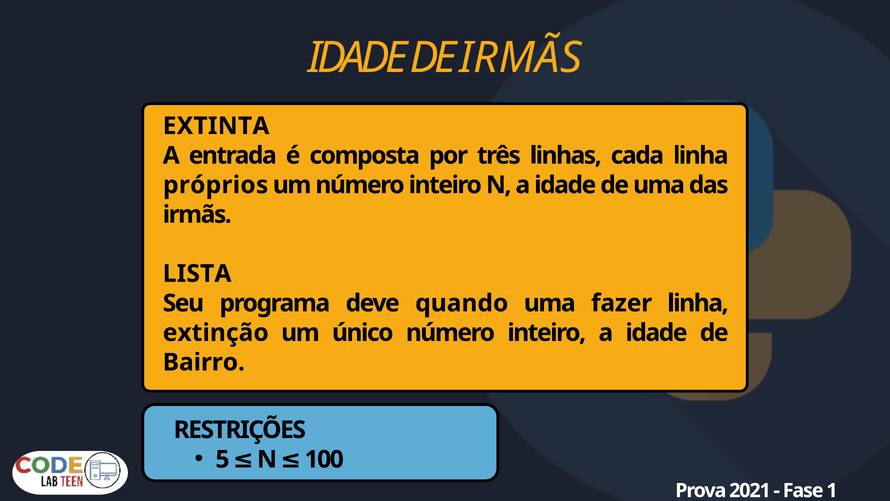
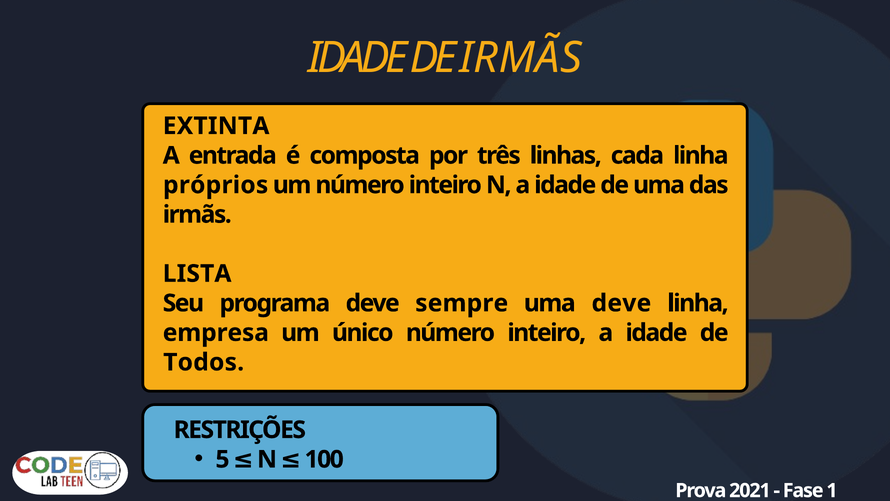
quando: quando -> sempre
uma fazer: fazer -> deve
extinção: extinção -> empresa
Bairro: Bairro -> Todos
